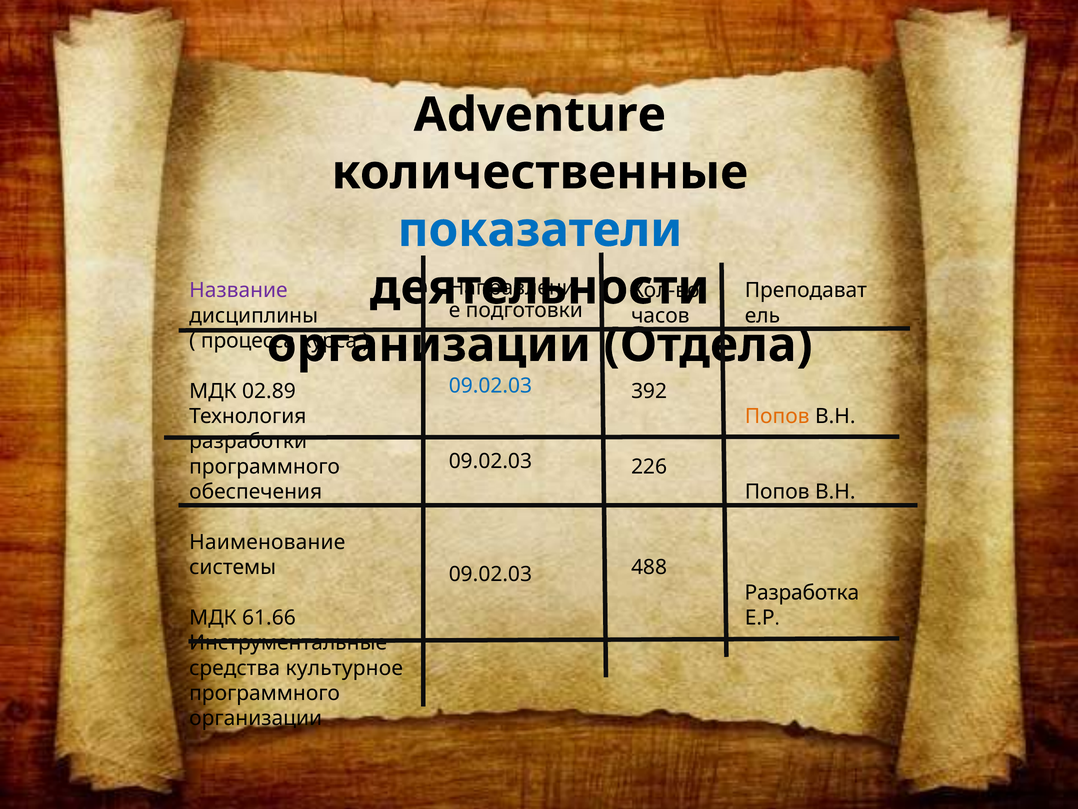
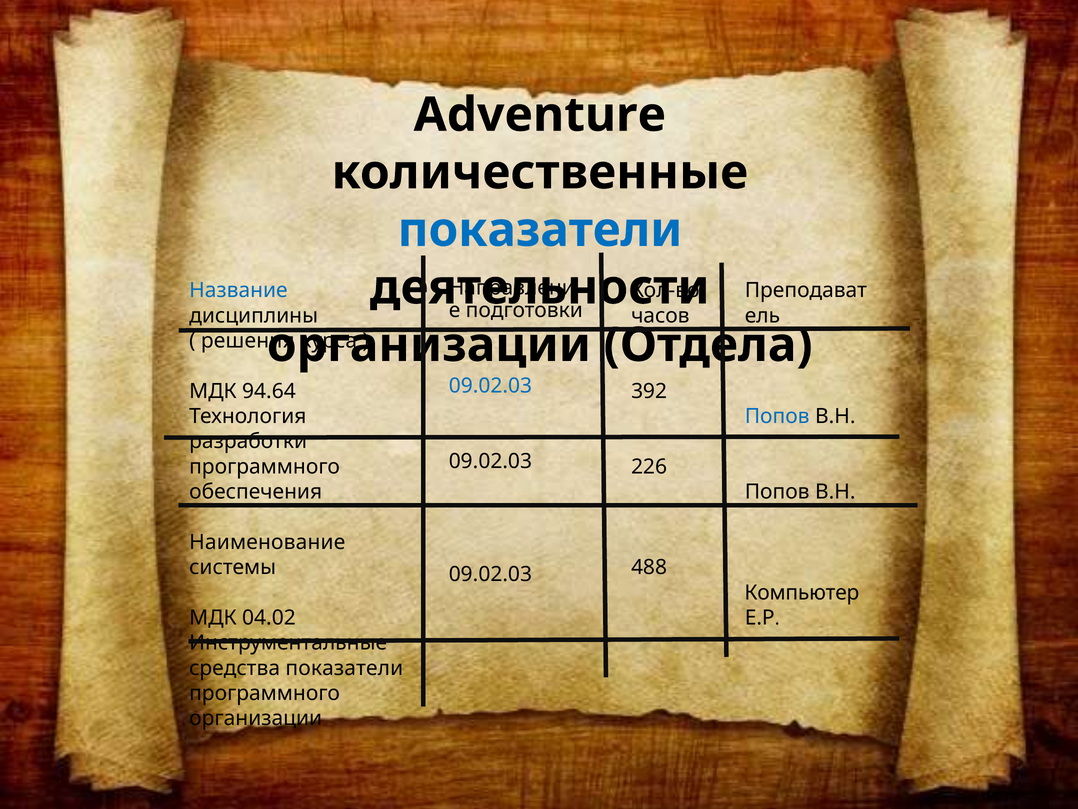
Название colour: purple -> blue
процесса: процесса -> решения
02.89: 02.89 -> 94.64
Попов at (777, 416) colour: orange -> blue
Разработка: Разработка -> Компьютер
61.66: 61.66 -> 04.02
средства культурное: культурное -> показатели
